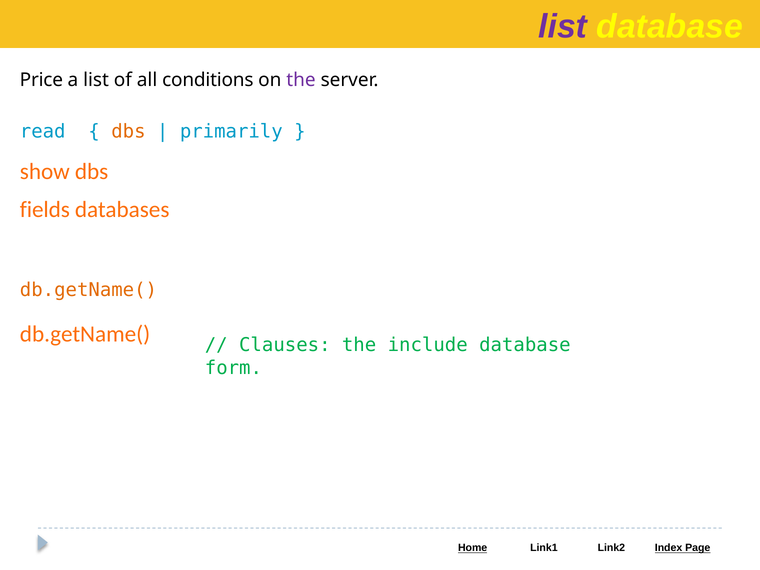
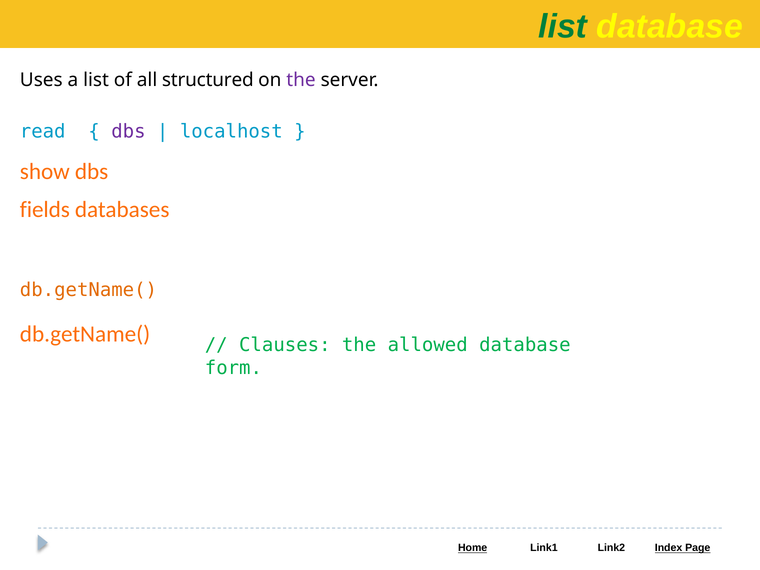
list at (563, 26) colour: purple -> green
Price: Price -> Uses
conditions: conditions -> structured
dbs at (128, 131) colour: orange -> purple
primarily: primarily -> localhost
include: include -> allowed
